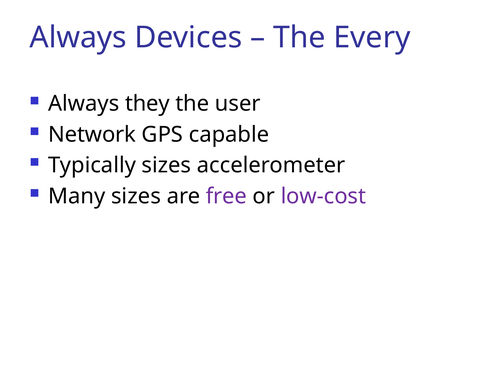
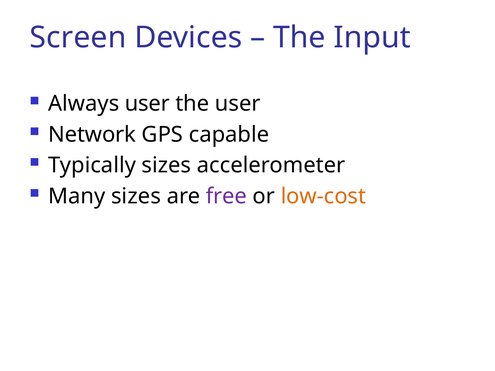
Always at (78, 38): Always -> Screen
Every: Every -> Input
Always they: they -> user
low-cost colour: purple -> orange
